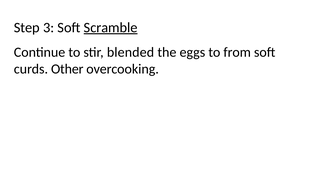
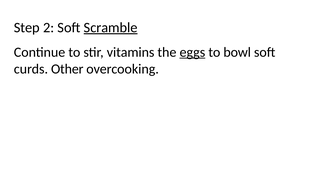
3: 3 -> 2
blended: blended -> vitamins
eggs underline: none -> present
from: from -> bowl
